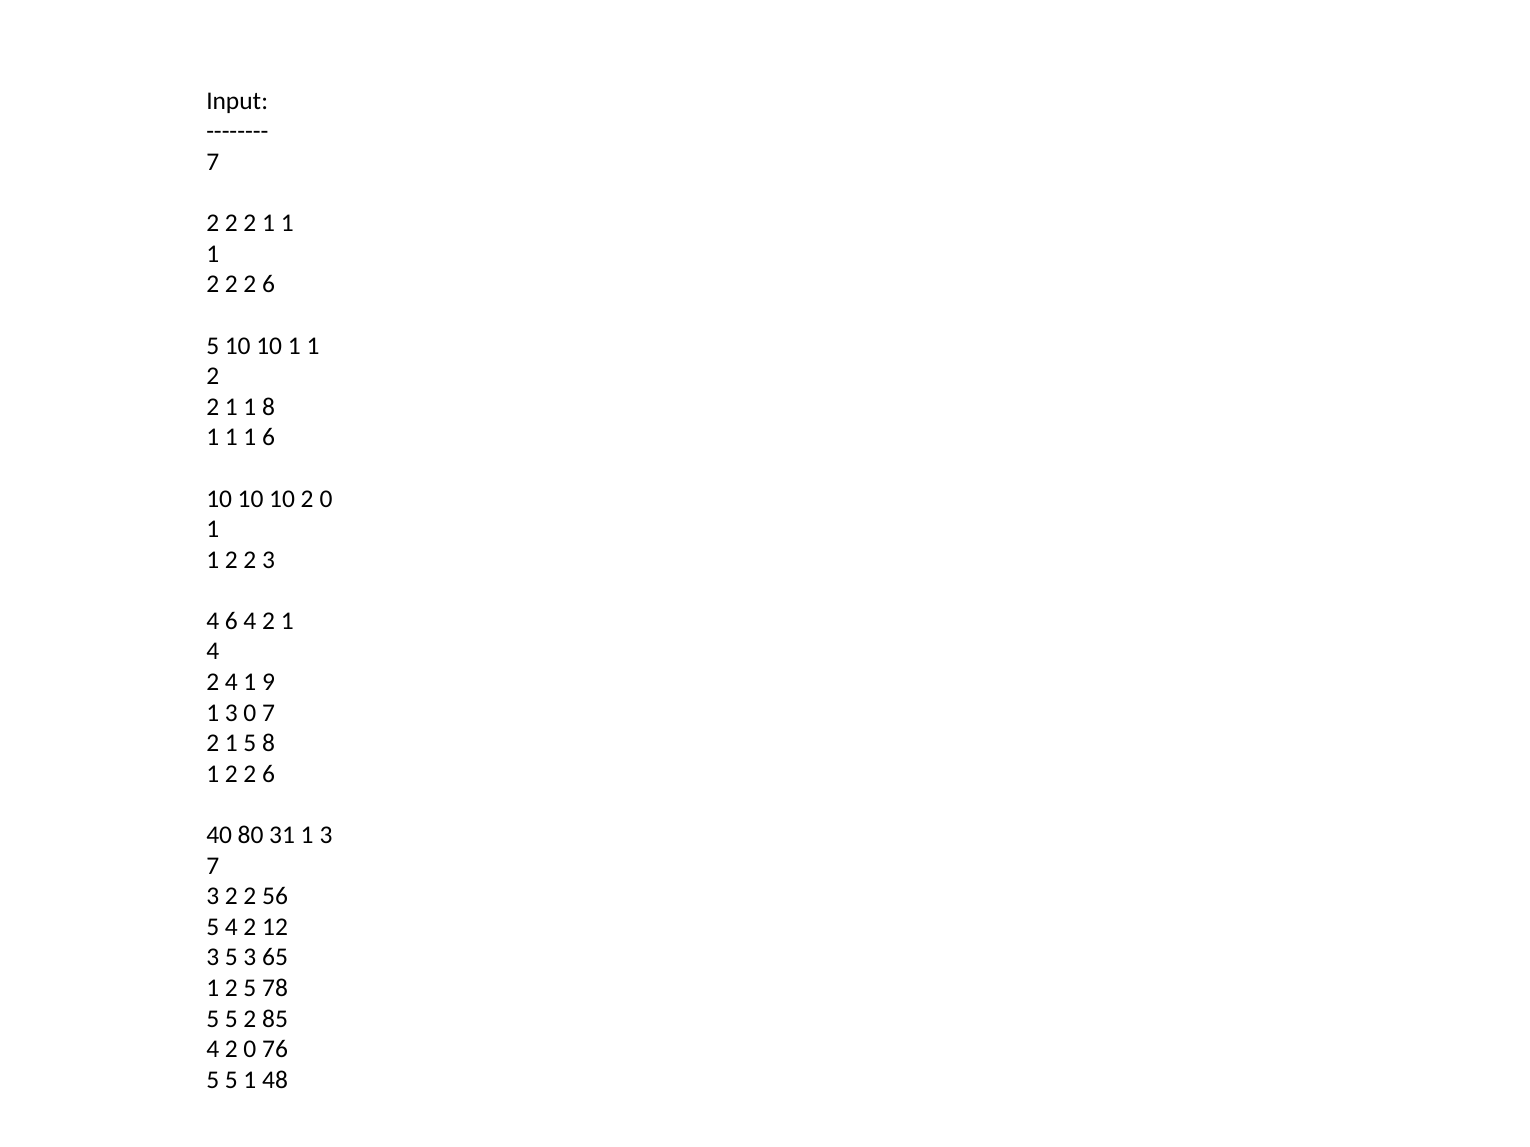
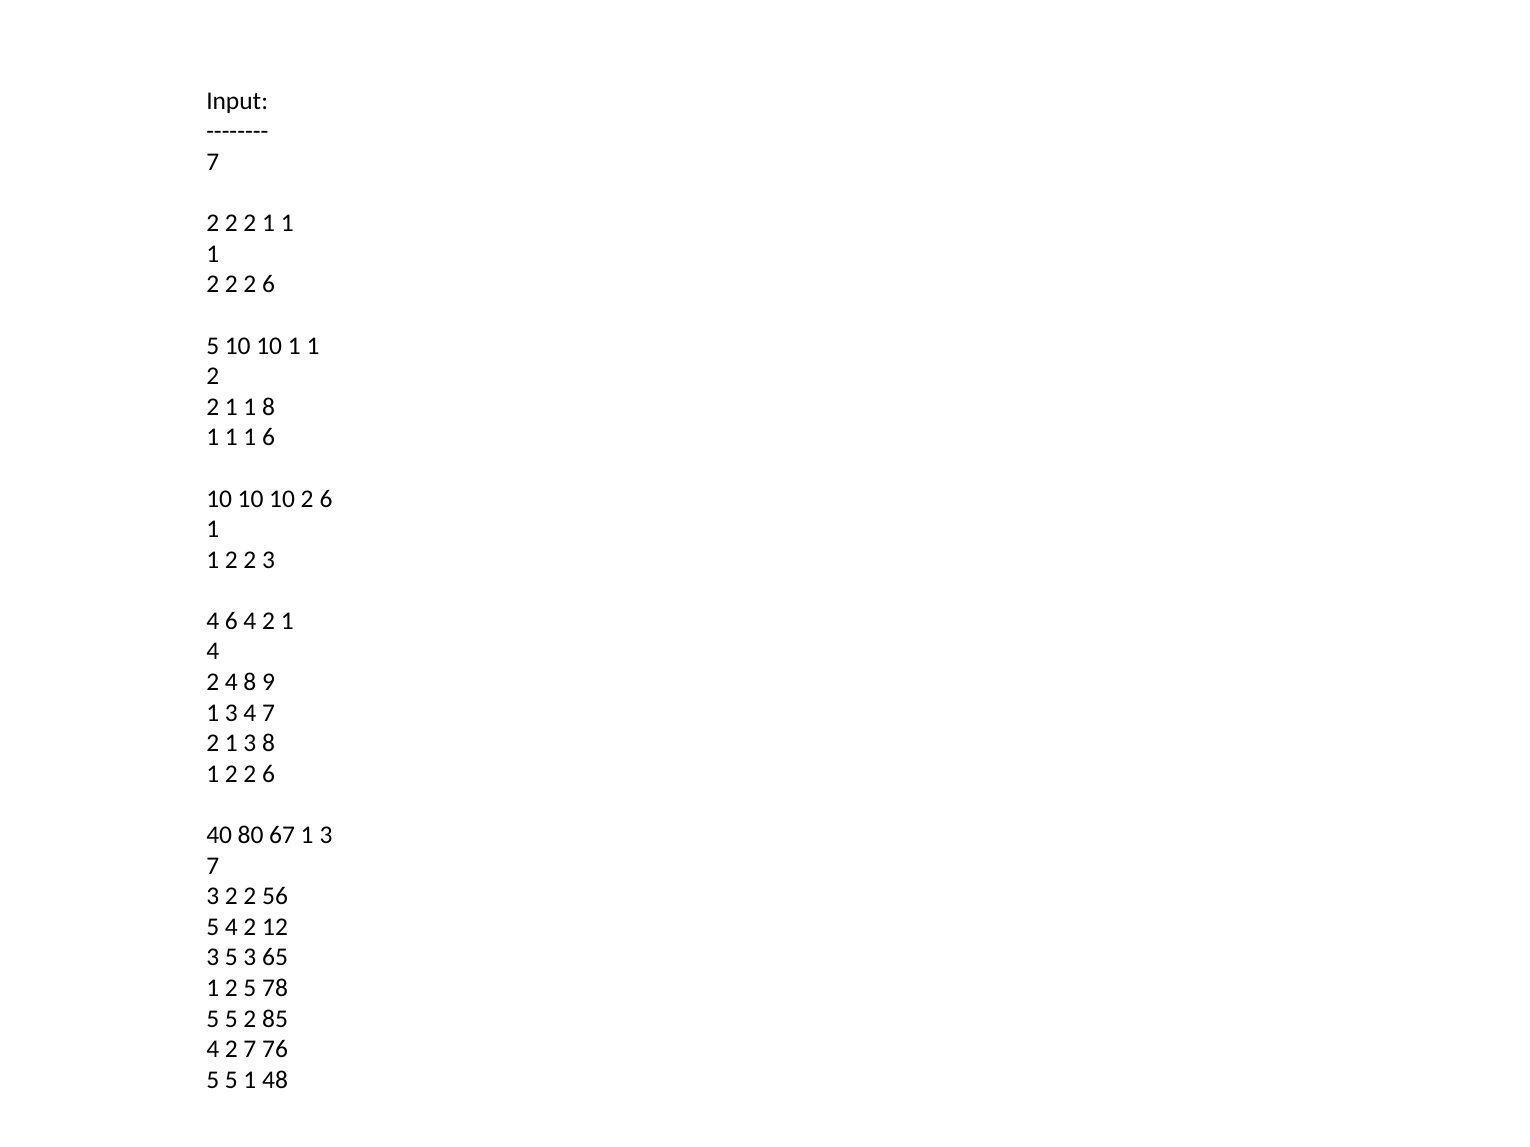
10 2 0: 0 -> 6
4 1: 1 -> 8
1 3 0: 0 -> 4
2 1 5: 5 -> 3
31: 31 -> 67
4 2 0: 0 -> 7
